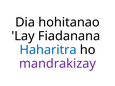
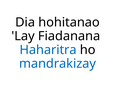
mandrakizay colour: purple -> blue
